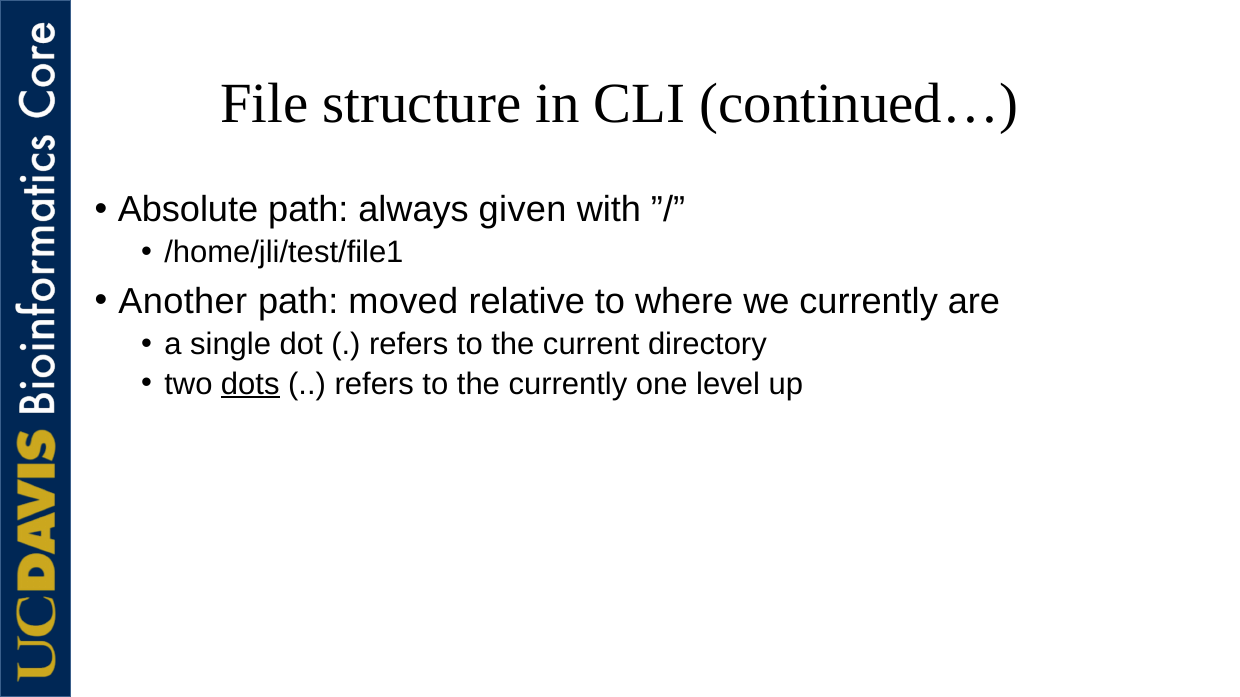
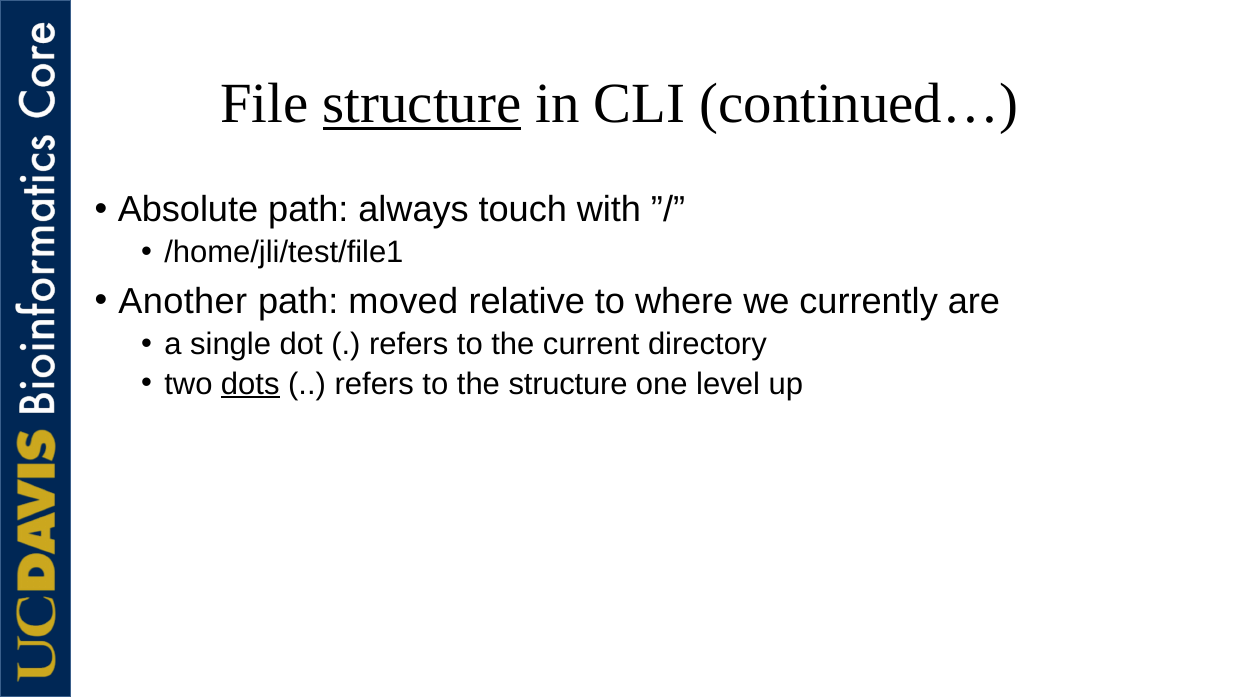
structure at (422, 104) underline: none -> present
given: given -> touch
the currently: currently -> structure
